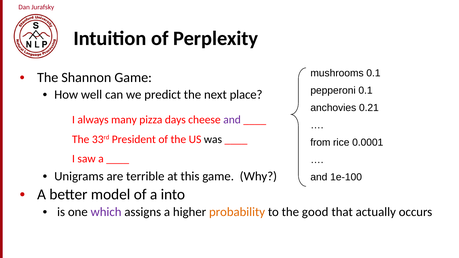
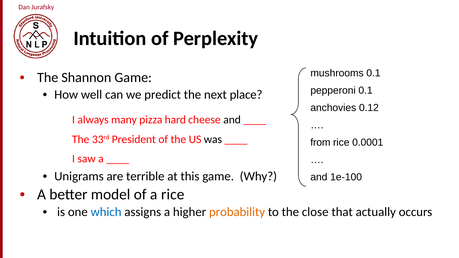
0.21: 0.21 -> 0.12
days: days -> hard
and at (232, 120) colour: purple -> black
a into: into -> rice
which colour: purple -> blue
good: good -> close
